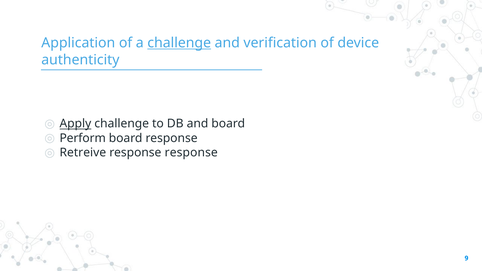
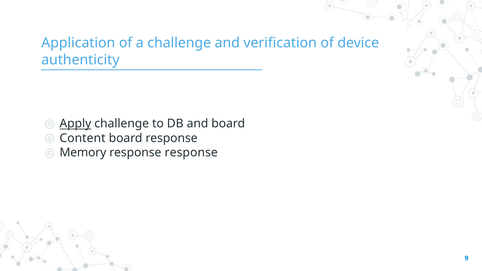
challenge at (179, 43) underline: present -> none
Perform: Perform -> Content
Retreive: Retreive -> Memory
